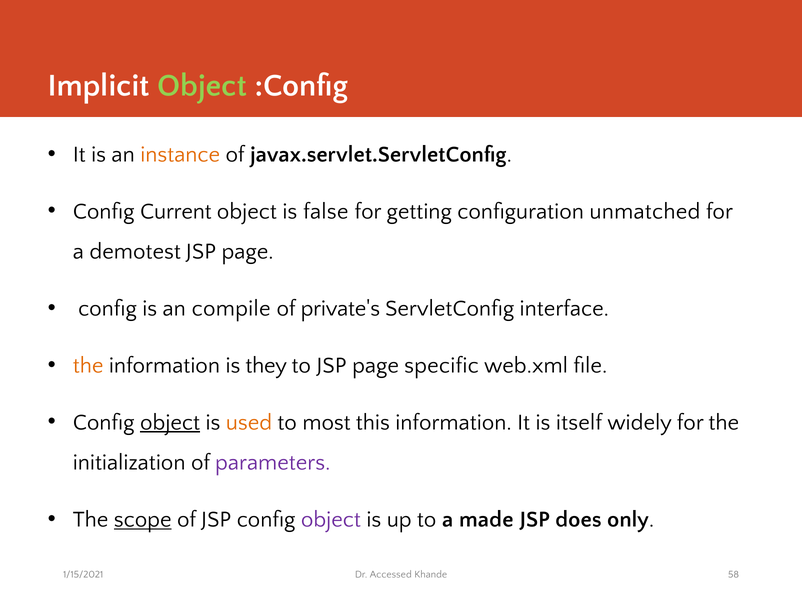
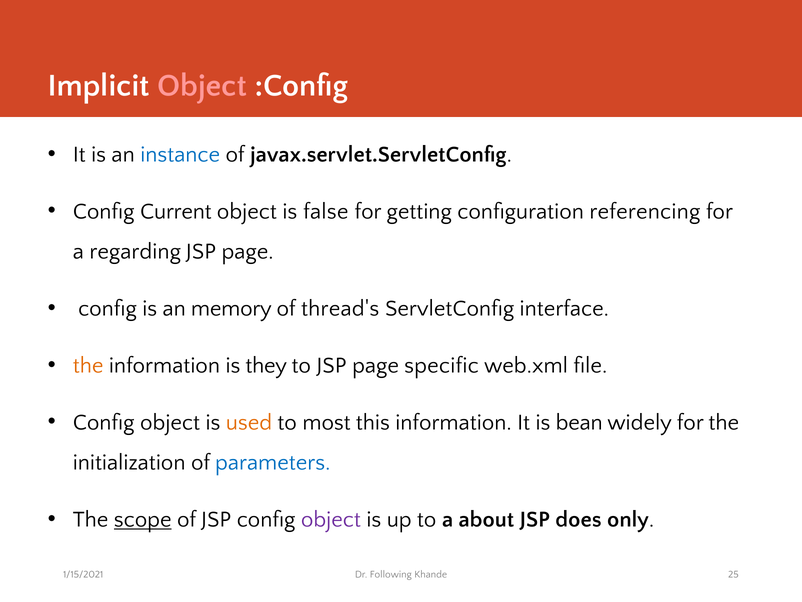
Object at (202, 85) colour: light green -> pink
instance colour: orange -> blue
unmatched: unmatched -> referencing
demotest: demotest -> regarding
compile: compile -> memory
private's: private's -> thread's
object at (170, 422) underline: present -> none
itself: itself -> bean
parameters colour: purple -> blue
made: made -> about
Accessed: Accessed -> Following
58: 58 -> 25
